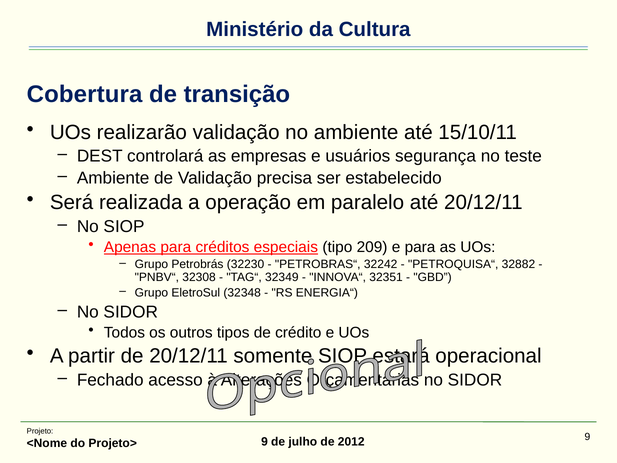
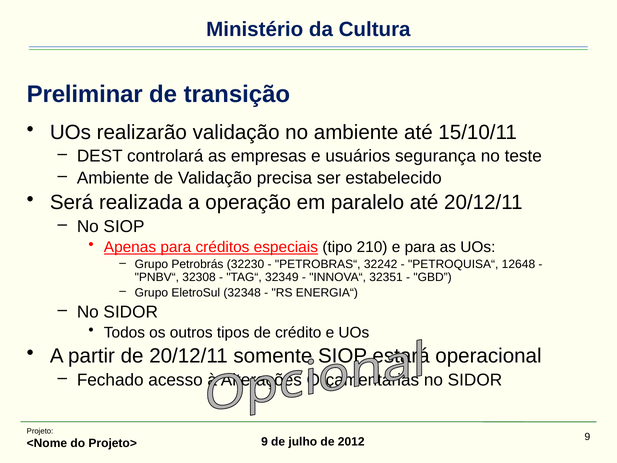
Cobertura: Cobertura -> Preliminar
209: 209 -> 210
32882: 32882 -> 12648
